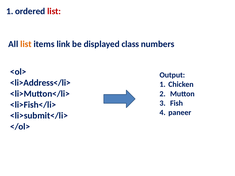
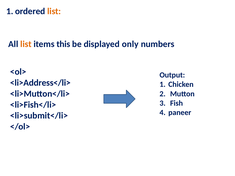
list at (54, 11) colour: red -> orange
link: link -> this
class: class -> only
